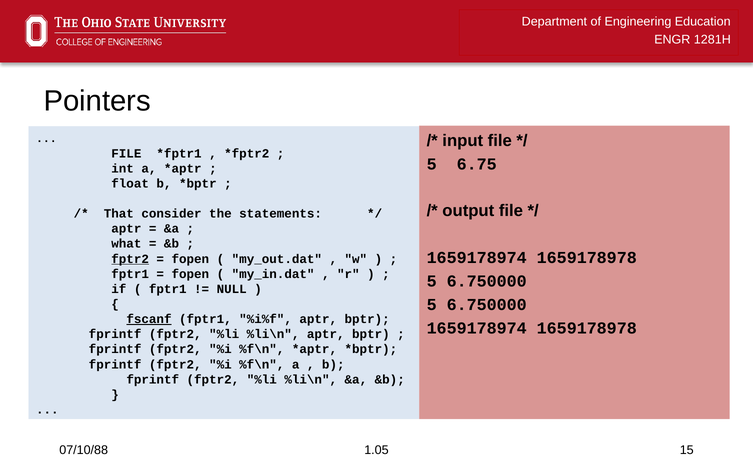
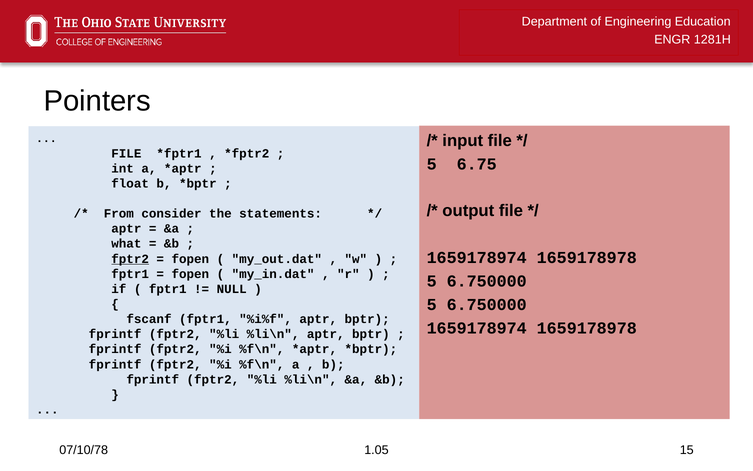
That: That -> From
fscanf underline: present -> none
07/10/88: 07/10/88 -> 07/10/78
